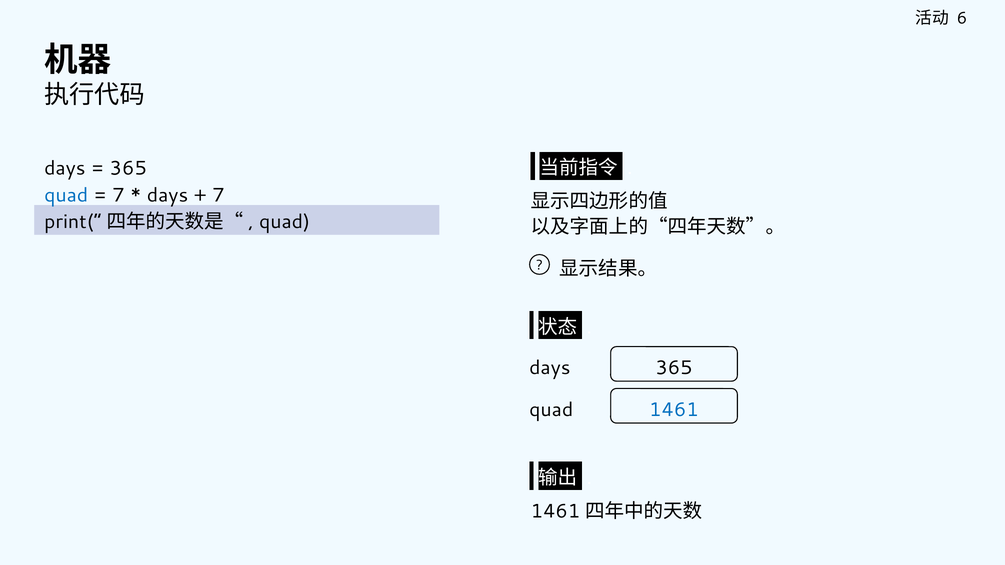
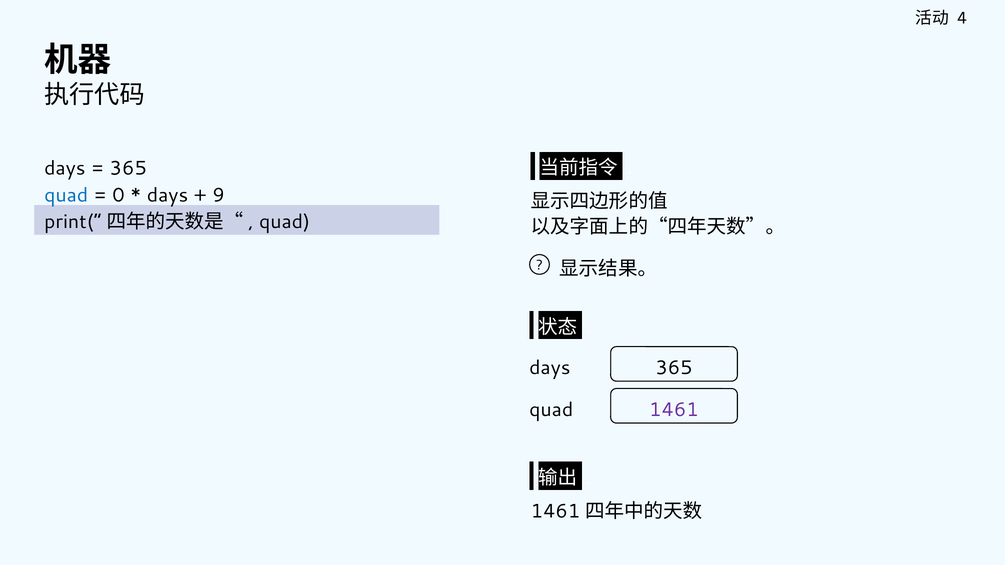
6: 6 -> 4
7 at (118, 195): 7 -> 0
7 at (219, 195): 7 -> 9
1461 colour: blue -> purple
